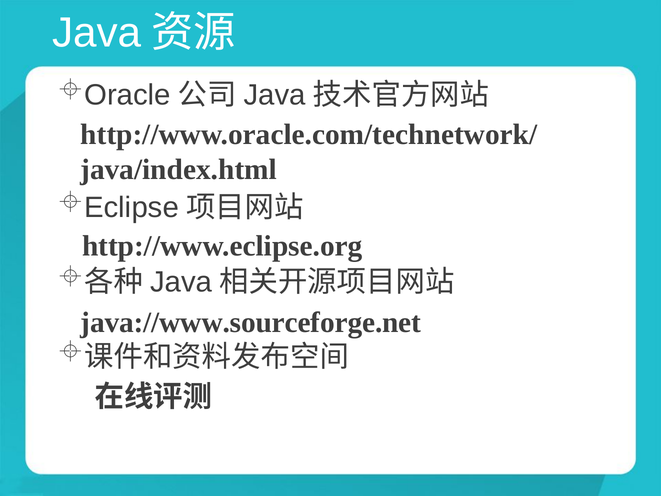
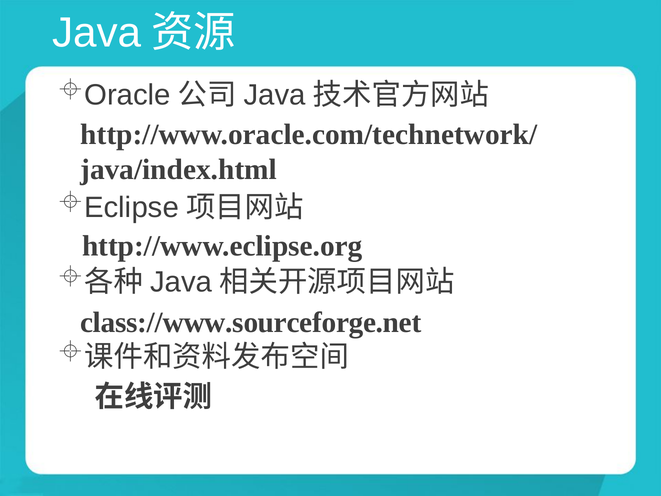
java://www.sourceforge.net: java://www.sourceforge.net -> class://www.sourceforge.net
